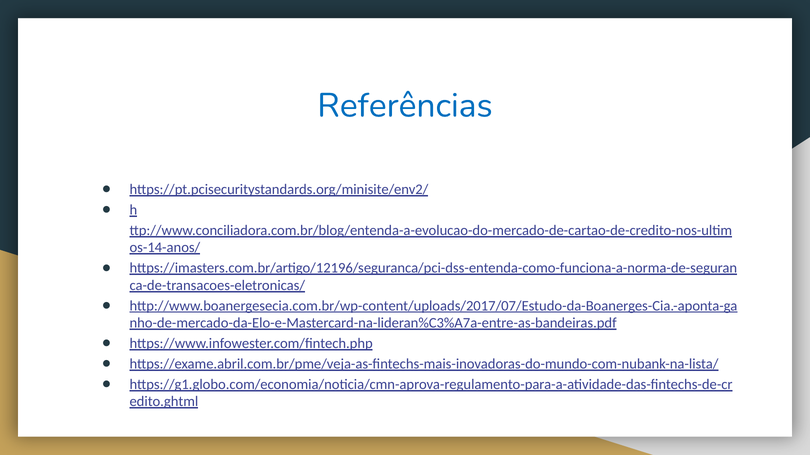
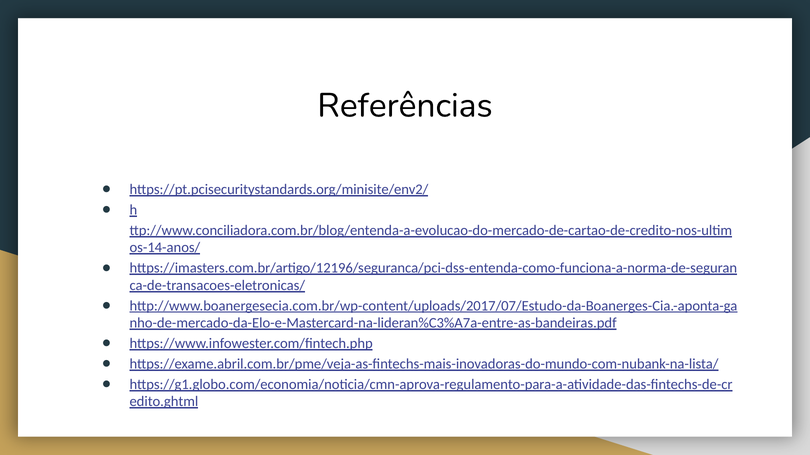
Referências colour: blue -> black
